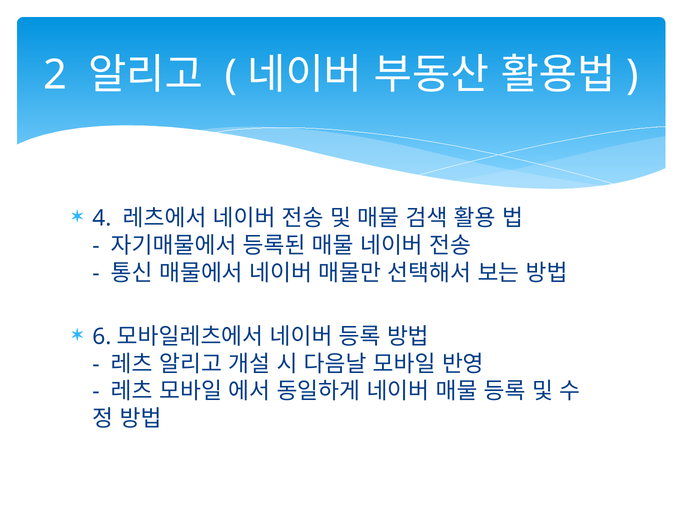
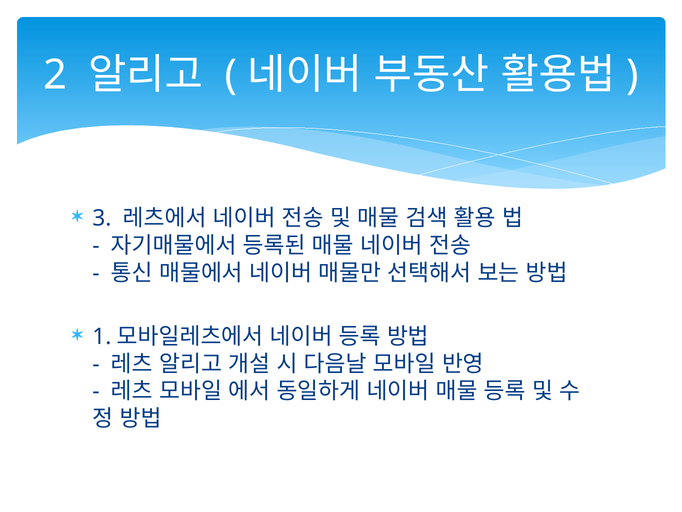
4: 4 -> 3
6: 6 -> 1
